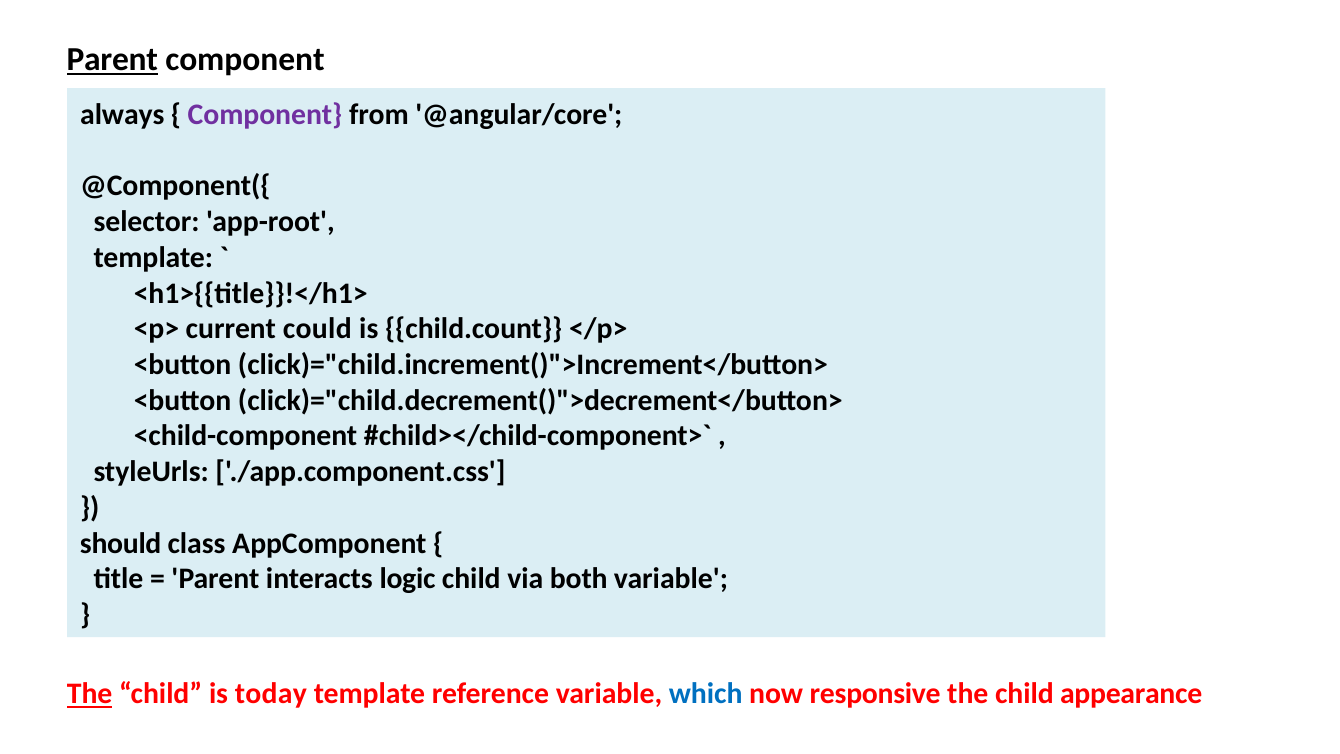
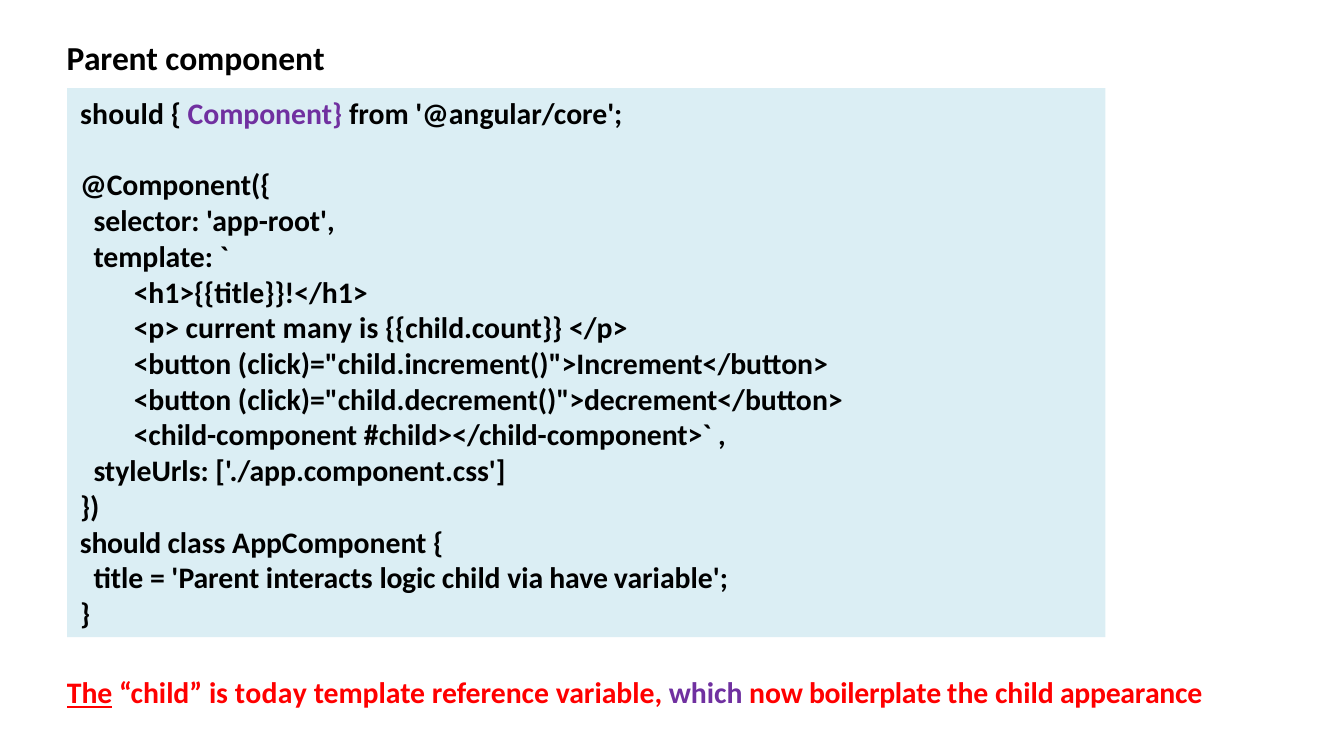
Parent at (112, 60) underline: present -> none
always at (122, 115): always -> should
could: could -> many
both: both -> have
which colour: blue -> purple
responsive: responsive -> boilerplate
